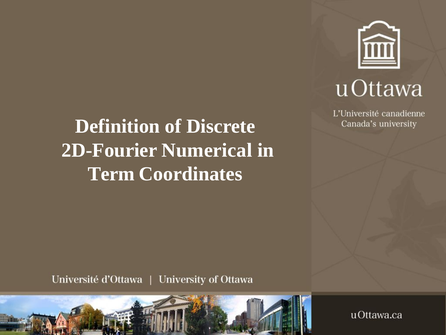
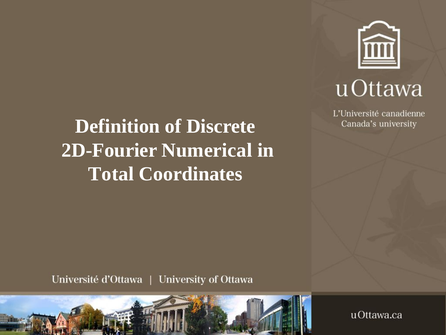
Term: Term -> Total
